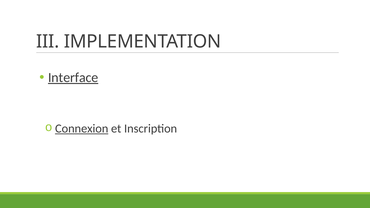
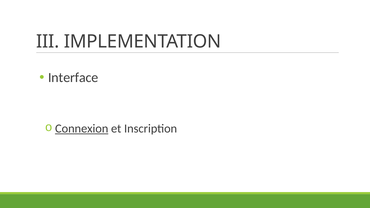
Interface underline: present -> none
